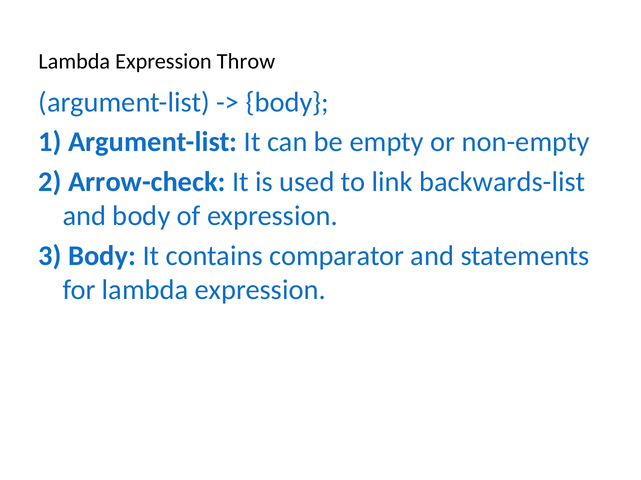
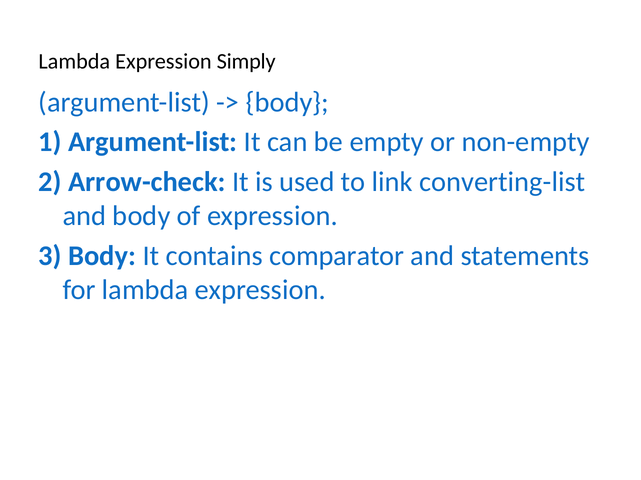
Throw: Throw -> Simply
backwards-list: backwards-list -> converting-list
